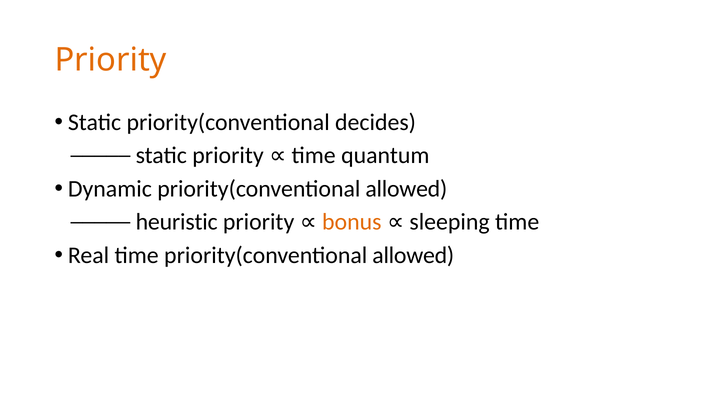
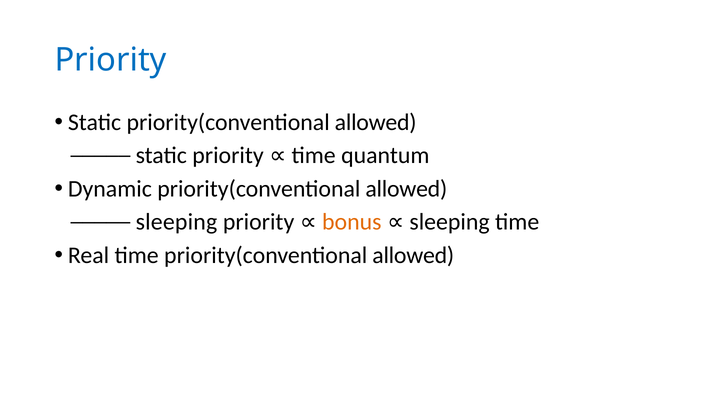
Priority at (111, 60) colour: orange -> blue
Static priority(conventional decides: decides -> allowed
heuristic at (177, 222): heuristic -> sleeping
